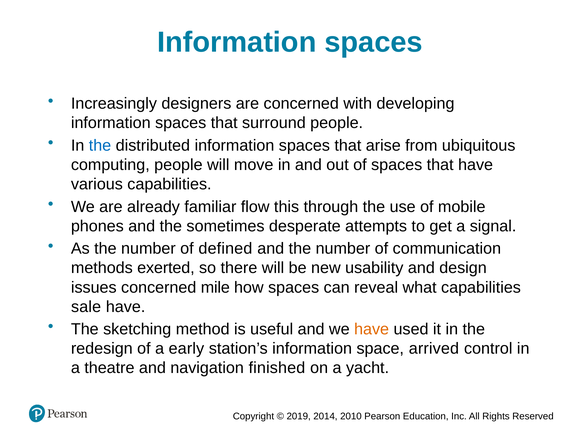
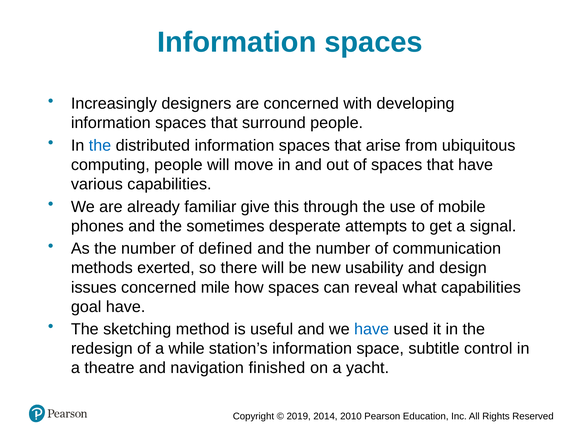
flow: flow -> give
sale: sale -> goal
have at (372, 329) colour: orange -> blue
early: early -> while
arrived: arrived -> subtitle
